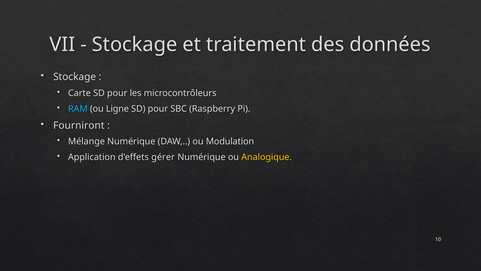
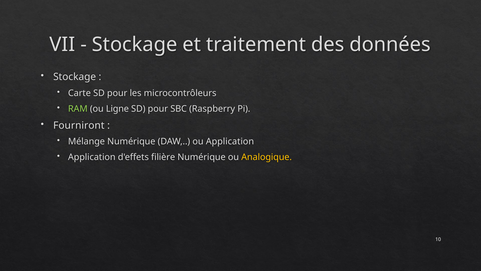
RAM colour: light blue -> light green
ou Modulation: Modulation -> Application
gérer: gérer -> filière
